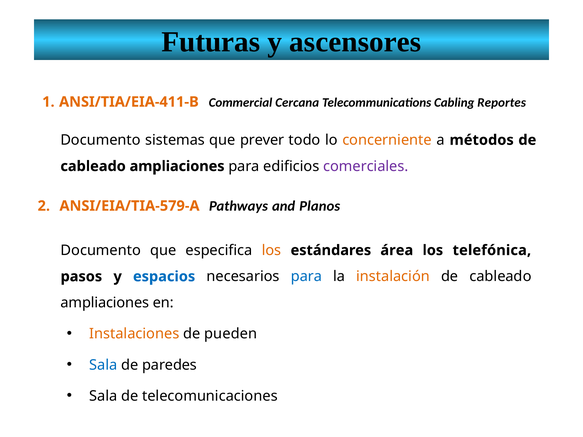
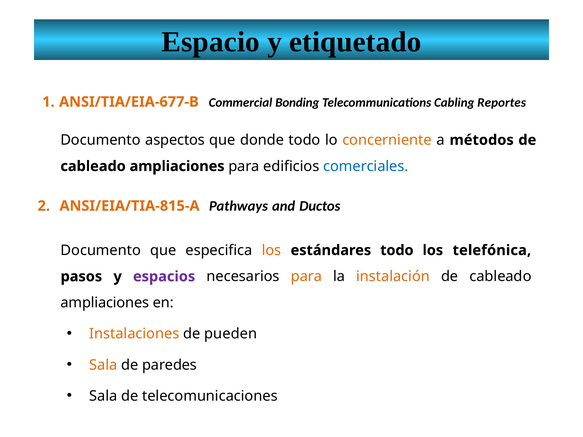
Futuras: Futuras -> Espacio
ascensores: ascensores -> etiquetado
ANSI/TIA/EIA-411-B: ANSI/TIA/EIA-411-B -> ANSI/TIA/EIA-677-B
Cercana: Cercana -> Bonding
sistemas: sistemas -> aspectos
prever: prever -> donde
comerciales colour: purple -> blue
ANSI/EIA/TIA-579-A: ANSI/EIA/TIA-579-A -> ANSI/EIA/TIA-815-A
Planos: Planos -> Ductos
estándares área: área -> todo
espacios colour: blue -> purple
para at (306, 277) colour: blue -> orange
Sala at (103, 365) colour: blue -> orange
